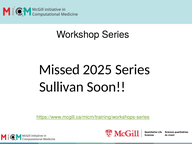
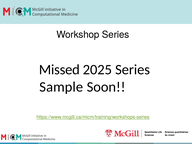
Sullivan: Sullivan -> Sample
